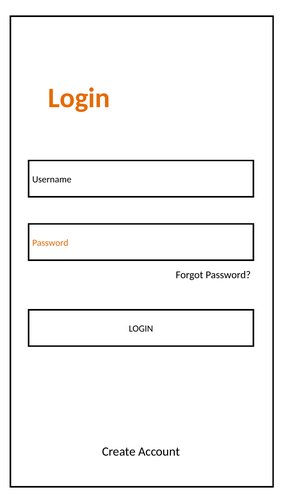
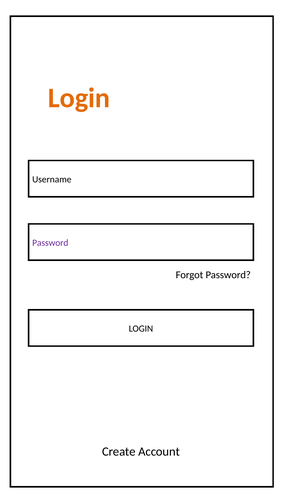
Password at (50, 242) colour: orange -> purple
